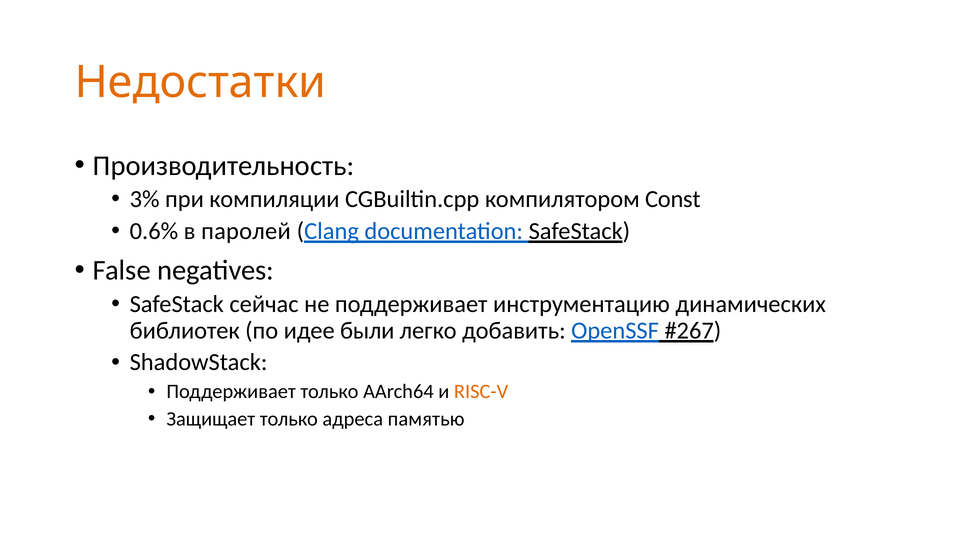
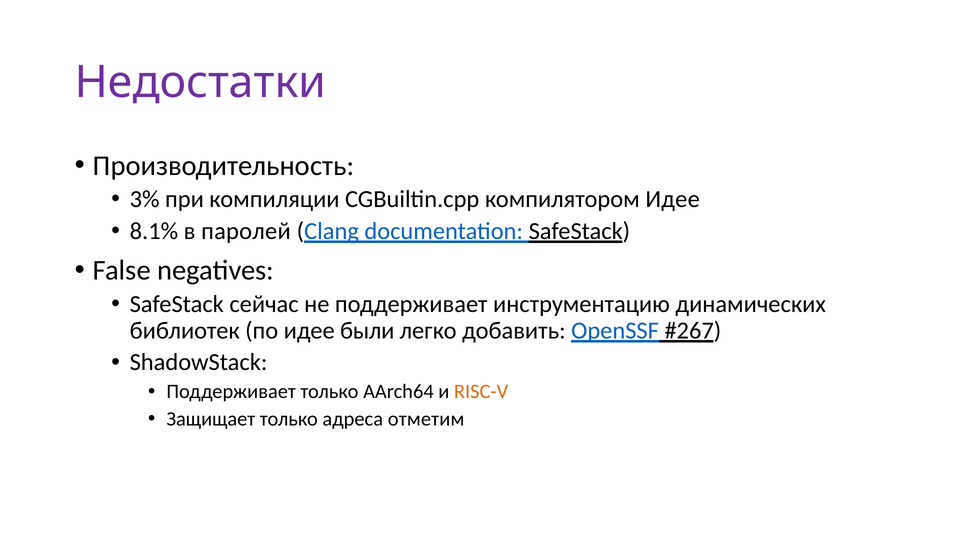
Недостатки colour: orange -> purple
компилятором Const: Const -> Идее
0.6%: 0.6% -> 8.1%
памятью: памятью -> отметим
